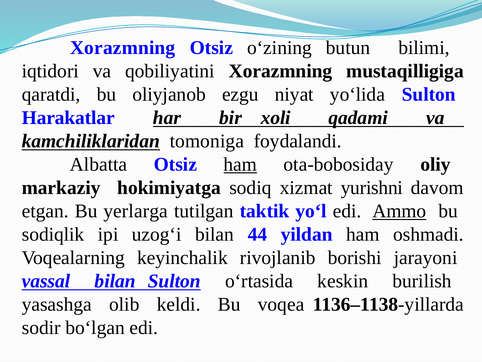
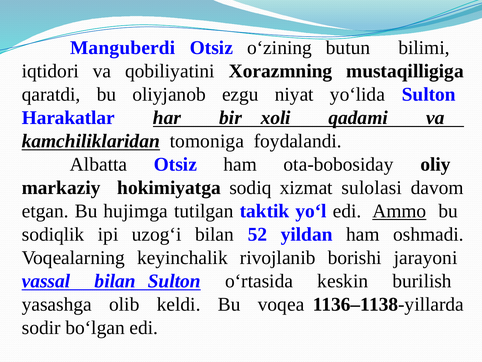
Xorazmning at (123, 48): Xorazmning -> Manguberdi
ham at (240, 164) underline: present -> none
yurishni: yurishni -> sulolasi
yerlarga: yerlarga -> hujimga
44: 44 -> 52
